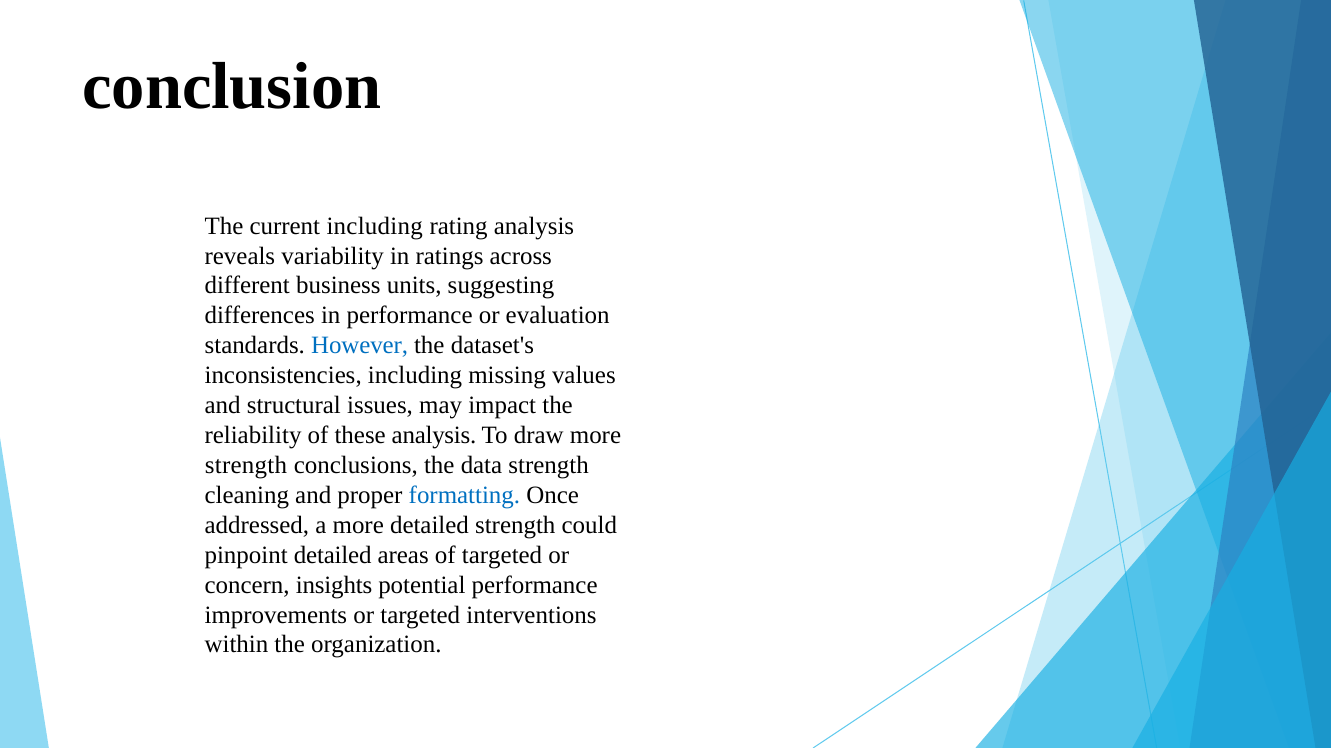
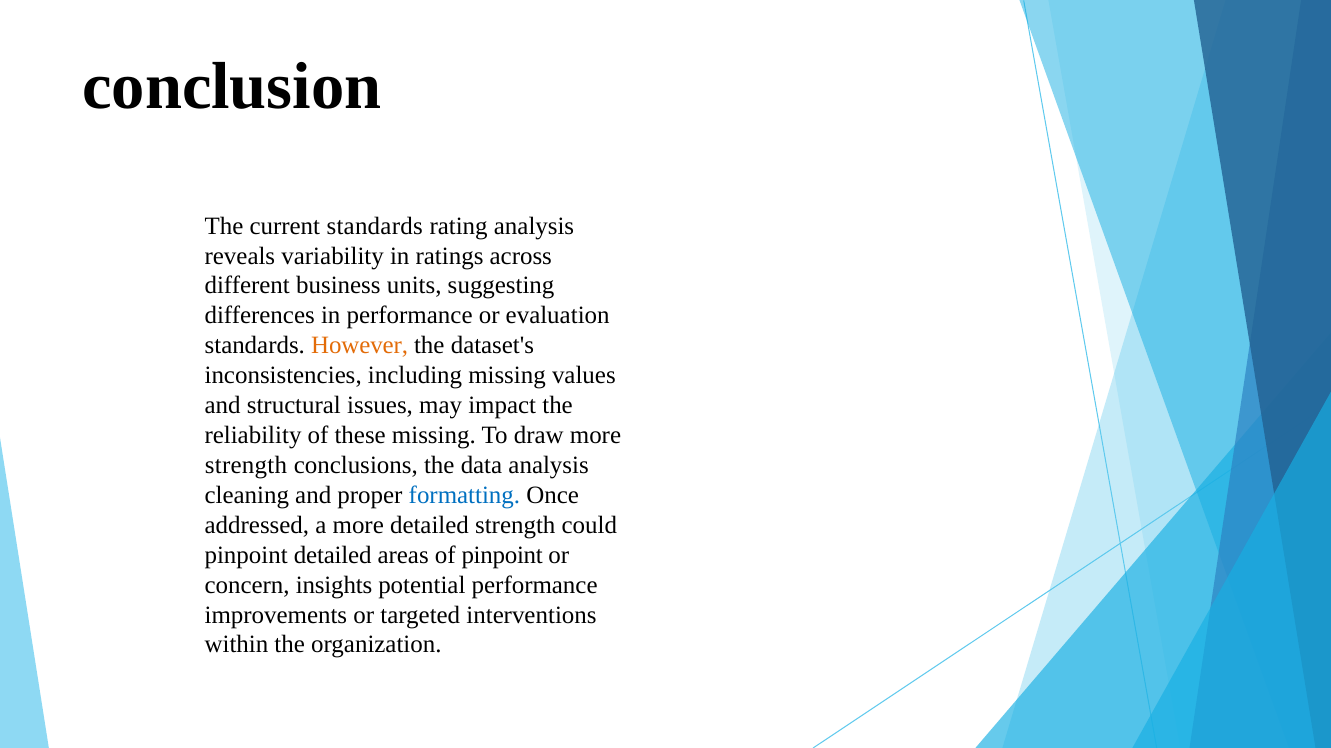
current including: including -> standards
However colour: blue -> orange
these analysis: analysis -> missing
data strength: strength -> analysis
of targeted: targeted -> pinpoint
